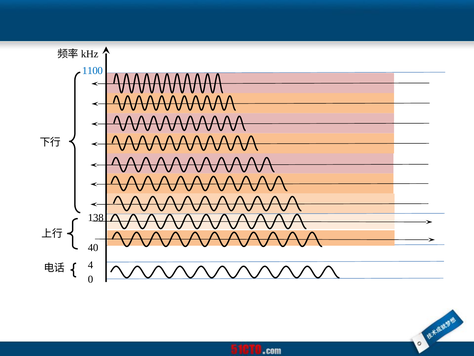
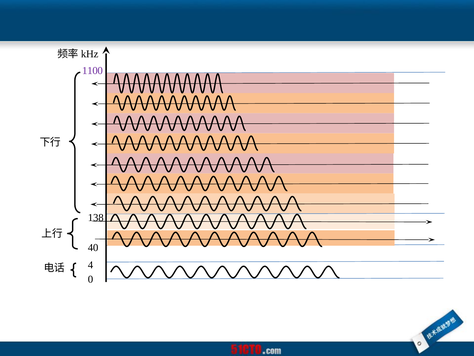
1100 colour: blue -> purple
